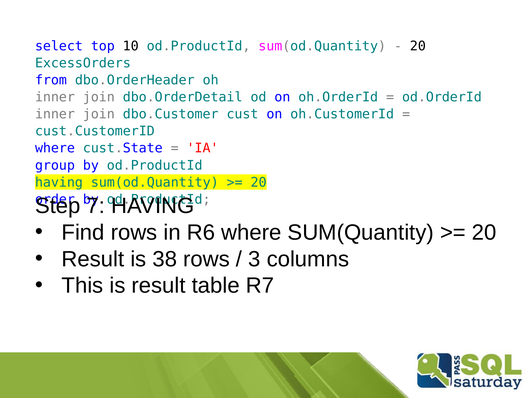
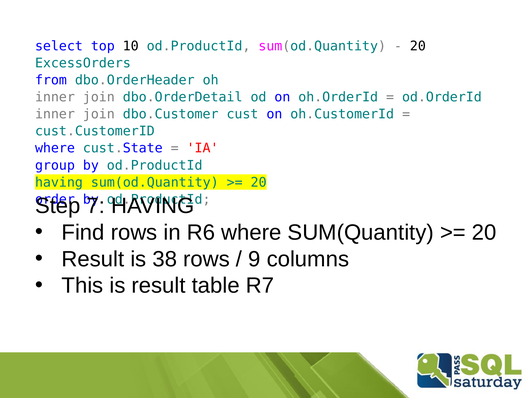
3: 3 -> 9
